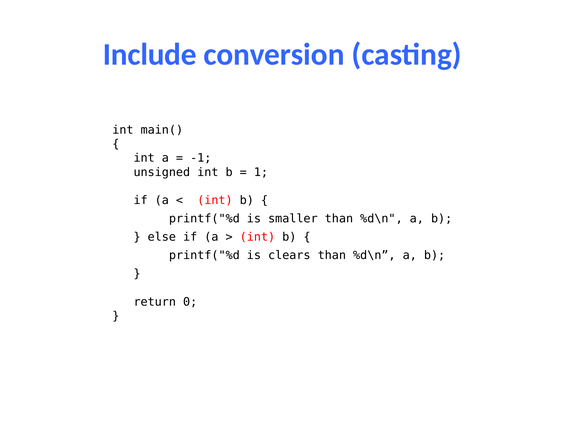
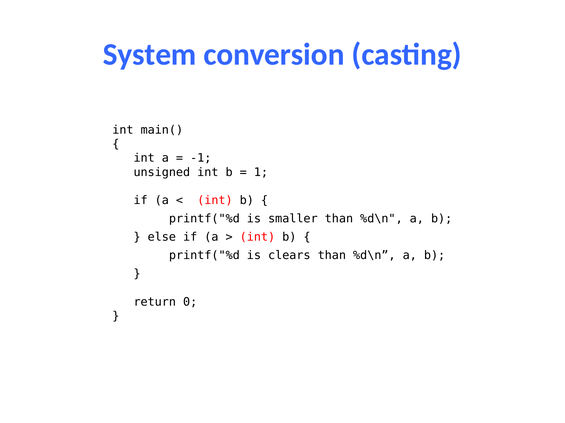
Include: Include -> System
